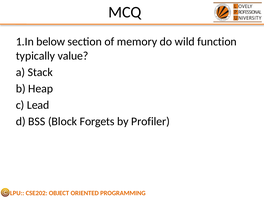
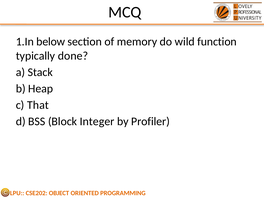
value: value -> done
Lead: Lead -> That
Forgets: Forgets -> Integer
